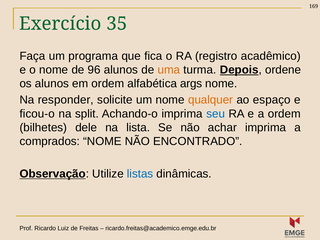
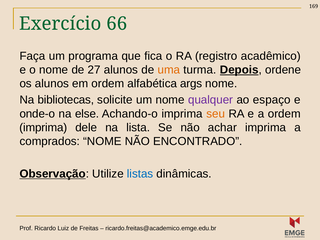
35: 35 -> 66
96: 96 -> 27
responder: responder -> bibliotecas
qualquer colour: orange -> purple
ficou-o: ficou-o -> onde-o
split: split -> else
seu colour: blue -> orange
bilhetes at (43, 128): bilhetes -> imprima
